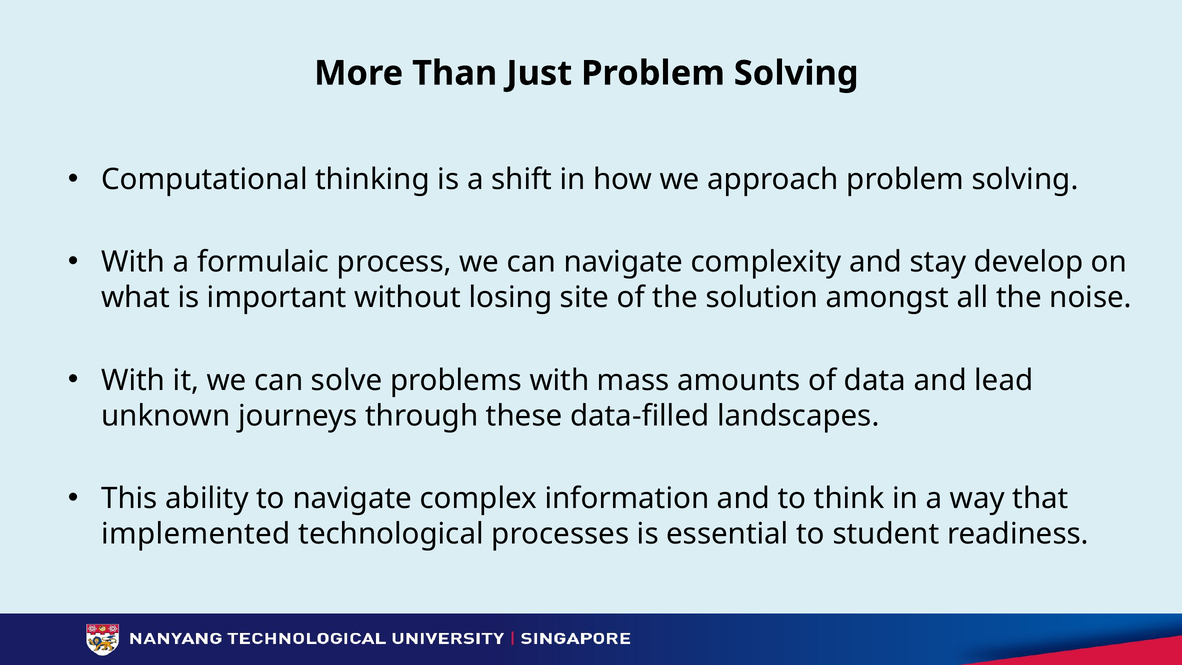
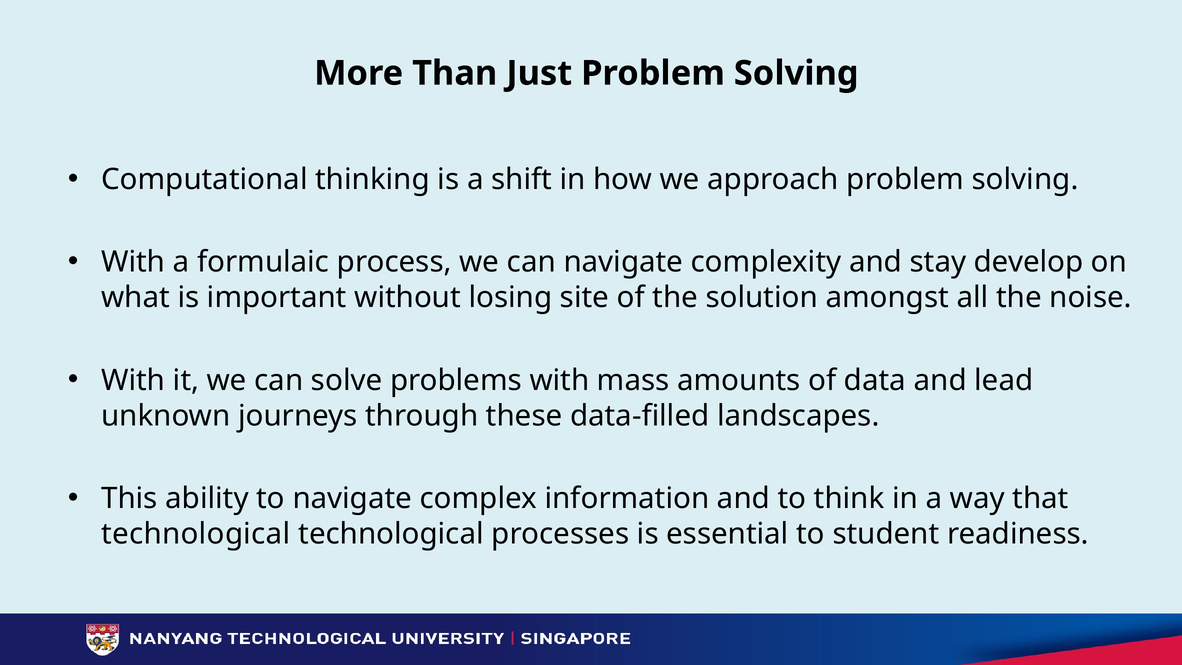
implemented at (196, 534): implemented -> technological
